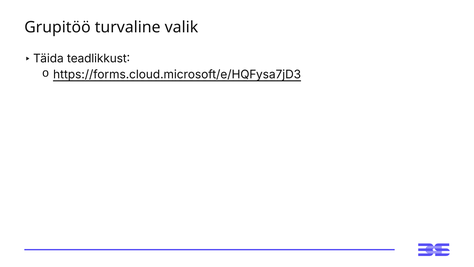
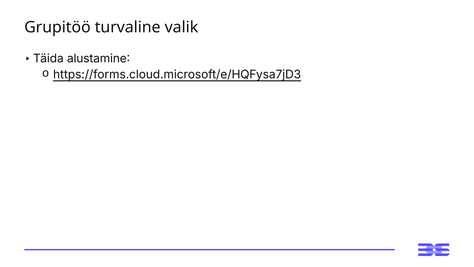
teadlikkust: teadlikkust -> alustamine
